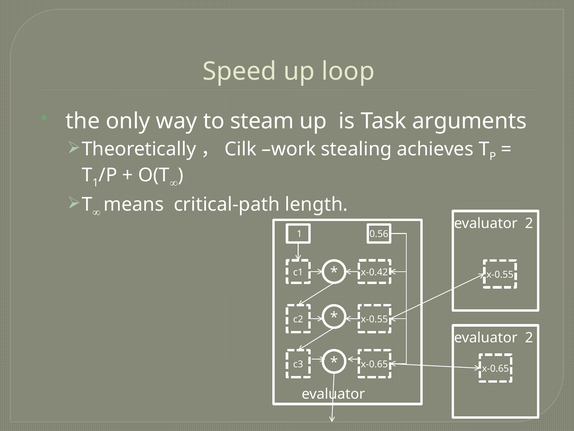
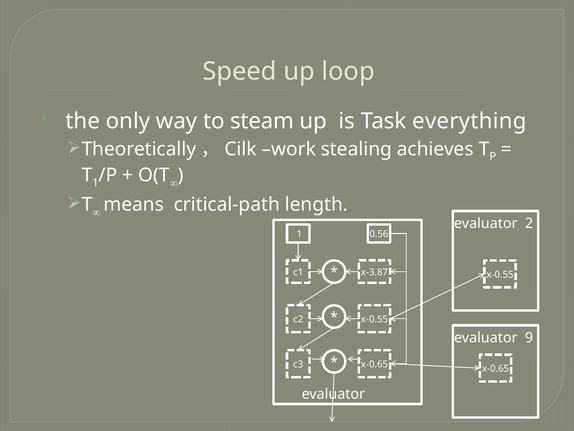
arguments: arguments -> everything
x-0.42: x-0.42 -> x-3.87
2 at (529, 337): 2 -> 9
